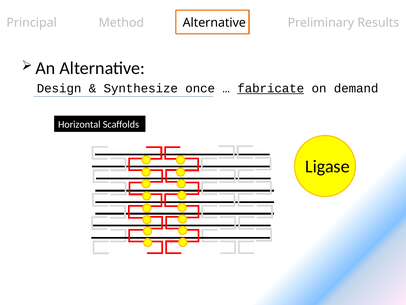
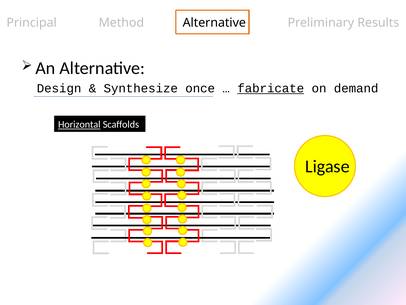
Horizontal underline: none -> present
